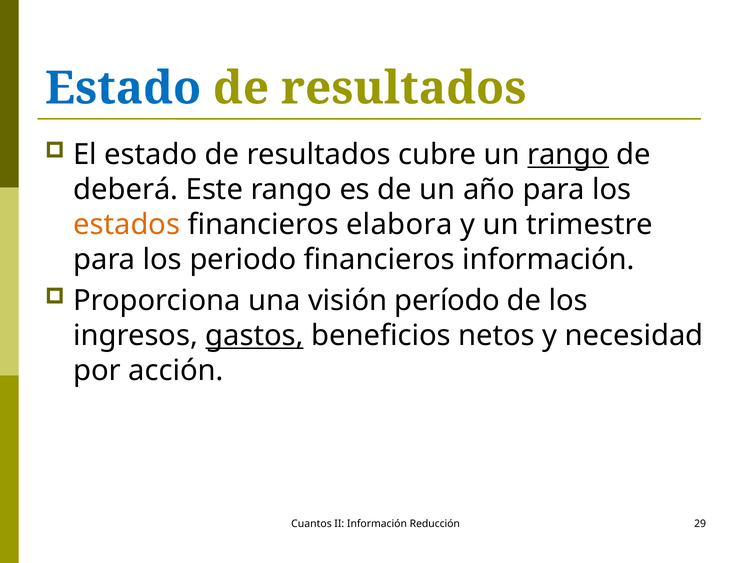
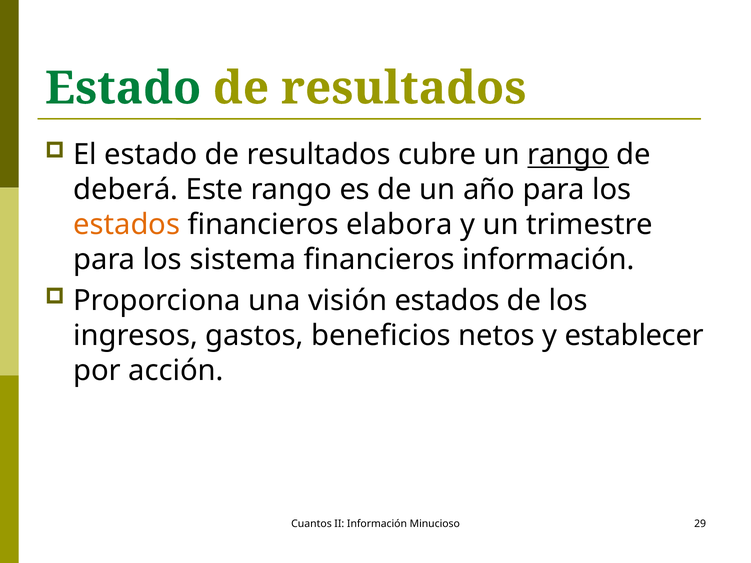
Estado at (123, 88) colour: blue -> green
periodo: periodo -> sistema
visión período: período -> estados
gastos underline: present -> none
necesidad: necesidad -> establecer
Reducción: Reducción -> Minucioso
